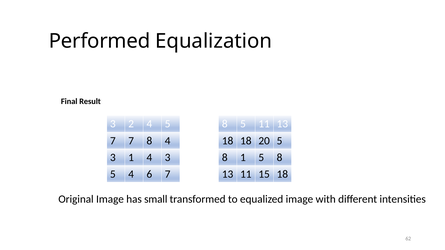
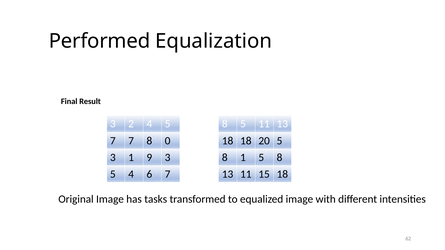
8 4: 4 -> 0
1 4: 4 -> 9
small: small -> tasks
